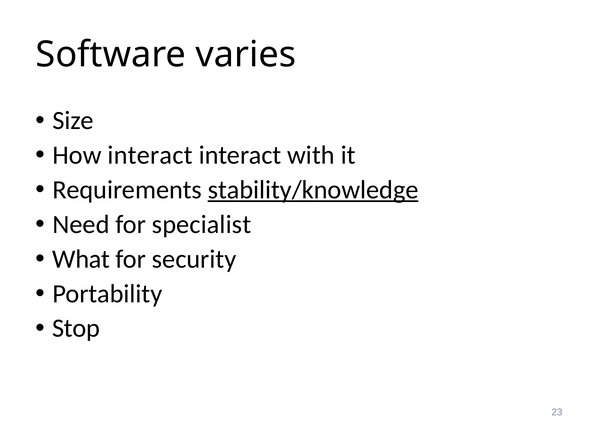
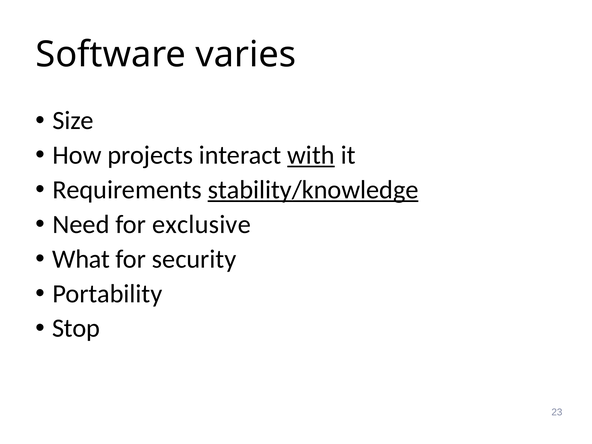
How interact: interact -> projects
with underline: none -> present
specialist: specialist -> exclusive
